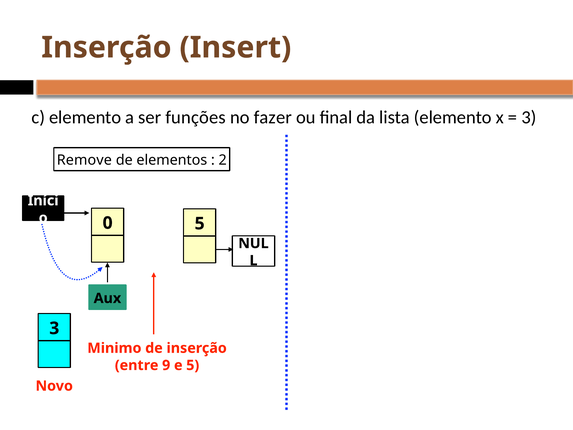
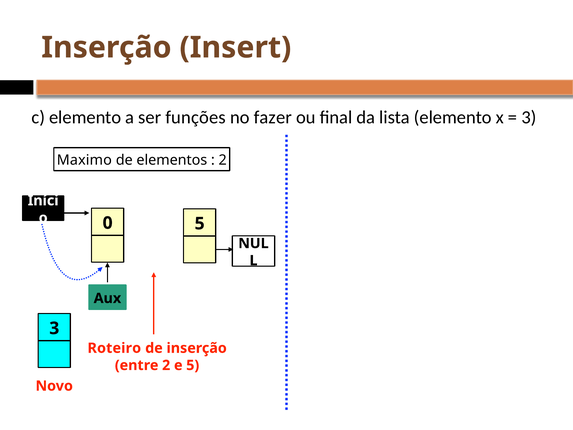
Remove: Remove -> Maximo
Minimo: Minimo -> Roteiro
entre 9: 9 -> 2
